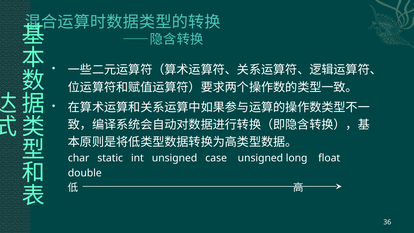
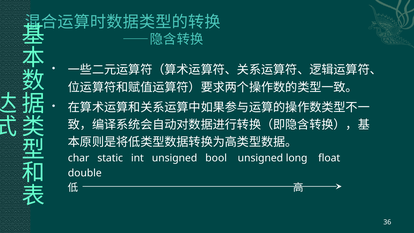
case: case -> bool
